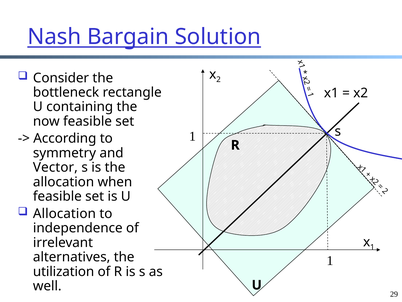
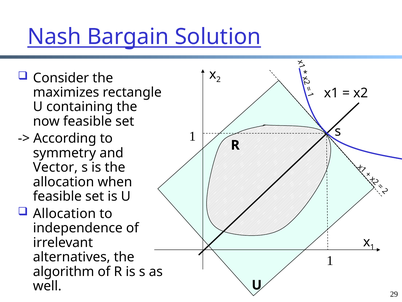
bottleneck: bottleneck -> maximizes
utilization: utilization -> algorithm
